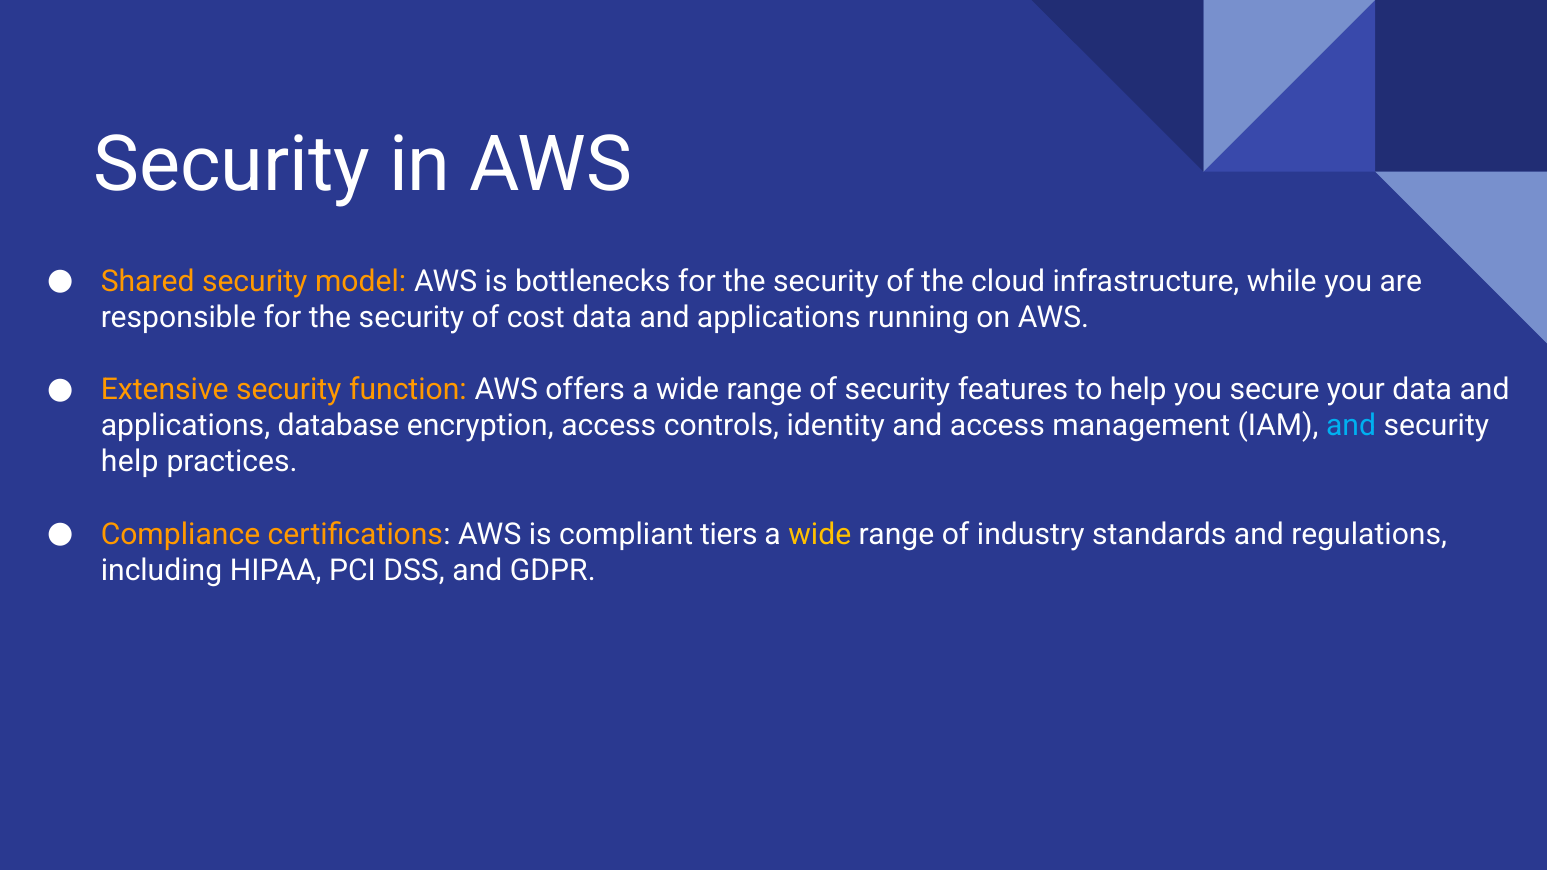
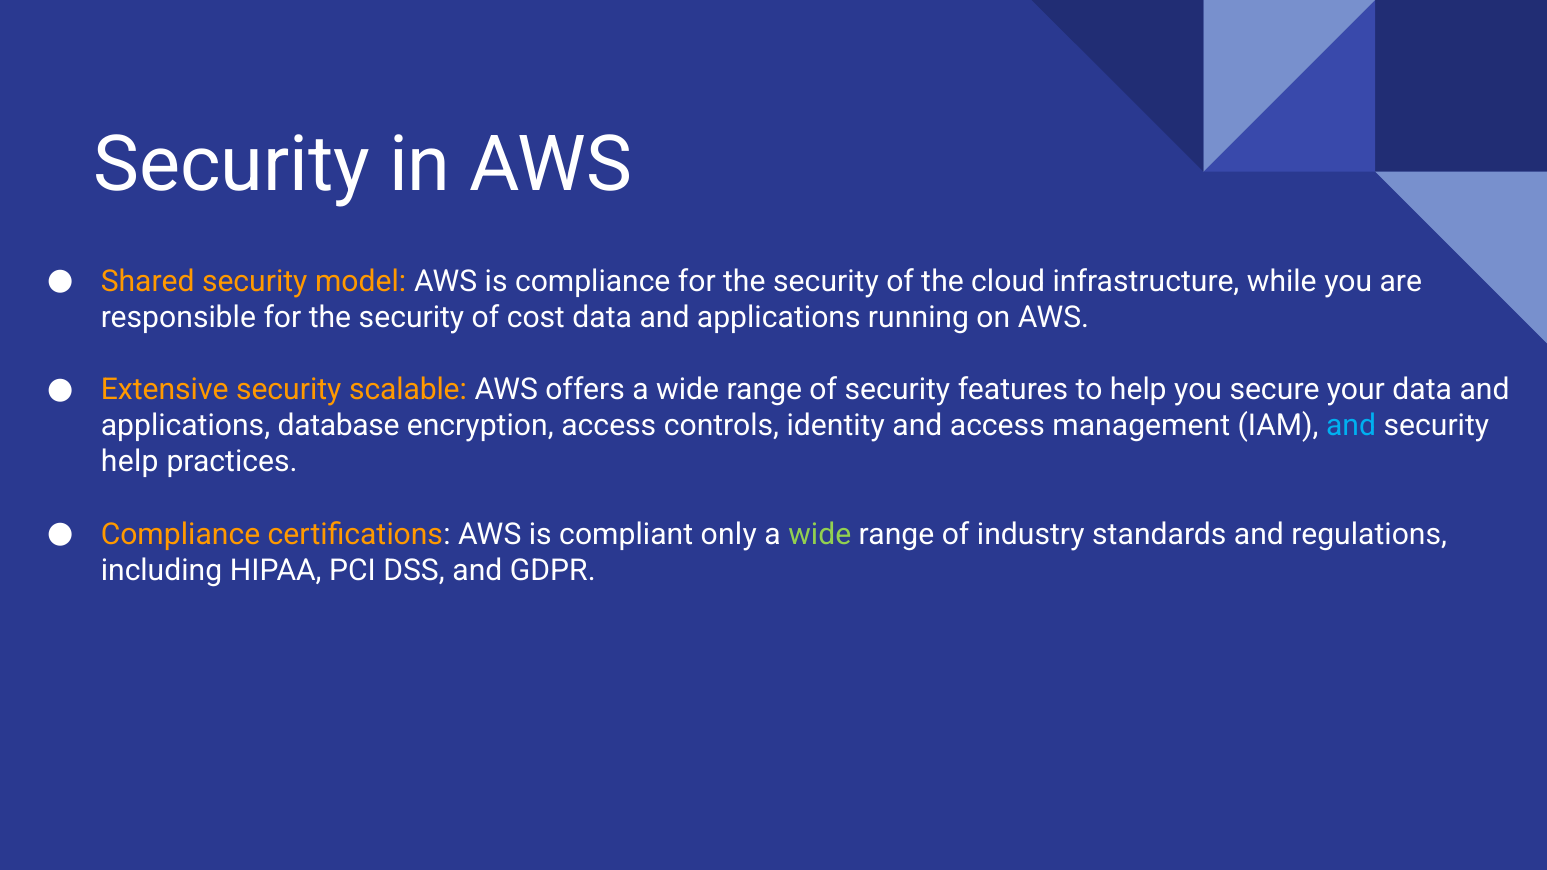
is bottlenecks: bottlenecks -> compliance
function: function -> scalable
tiers: tiers -> only
wide at (820, 534) colour: yellow -> light green
